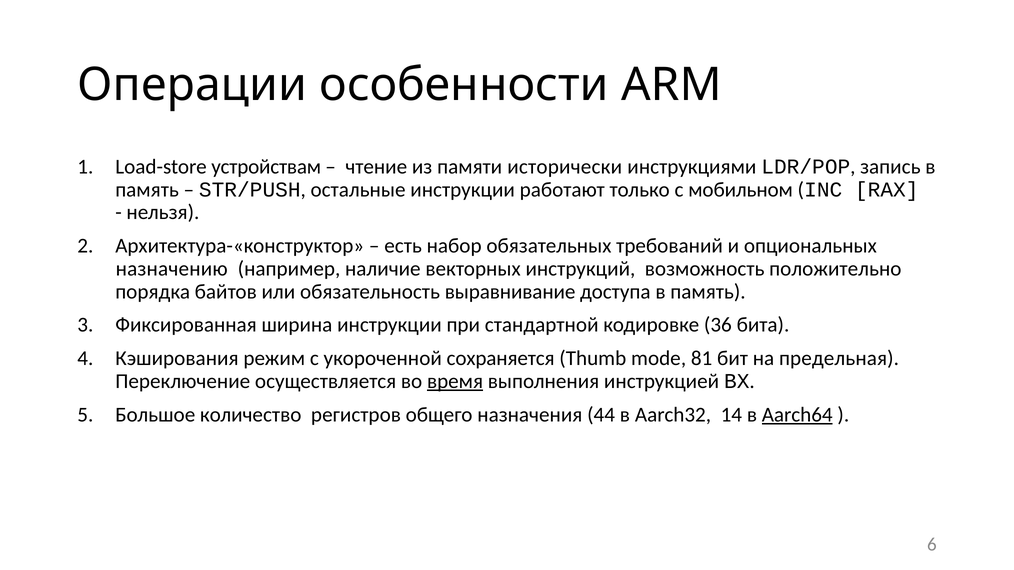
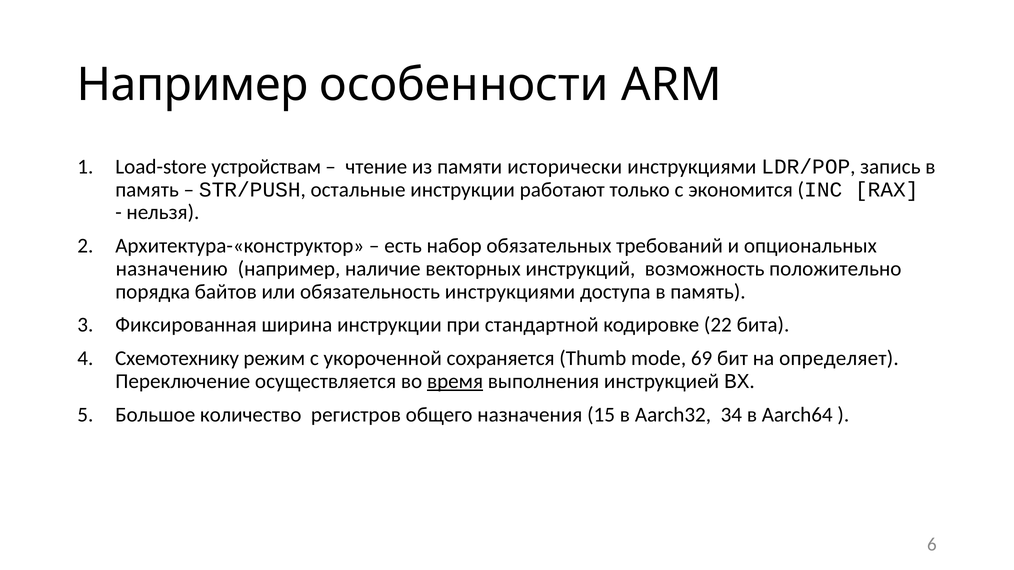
Операции at (192, 85): Операции -> Например
мобильном: мобильном -> экономится
обязательность выравнивание: выравнивание -> инструкциями
36: 36 -> 22
Кэширования: Кэширования -> Схемотехнику
81: 81 -> 69
предельная: предельная -> определяет
44: 44 -> 15
14: 14 -> 34
Aarch64 underline: present -> none
